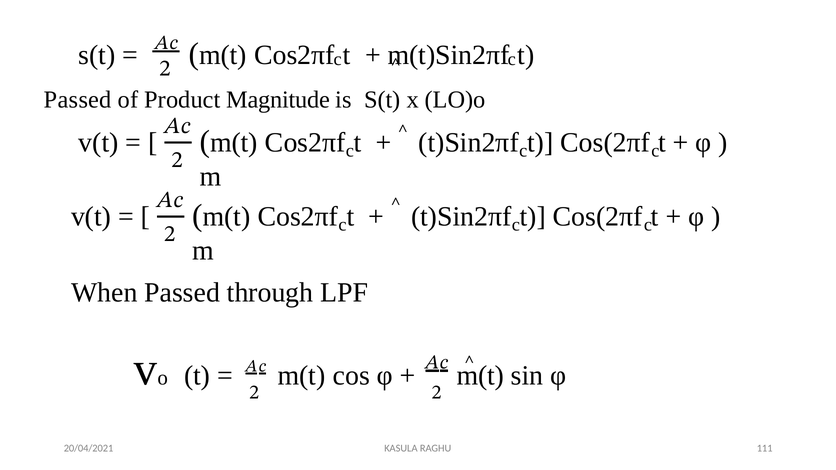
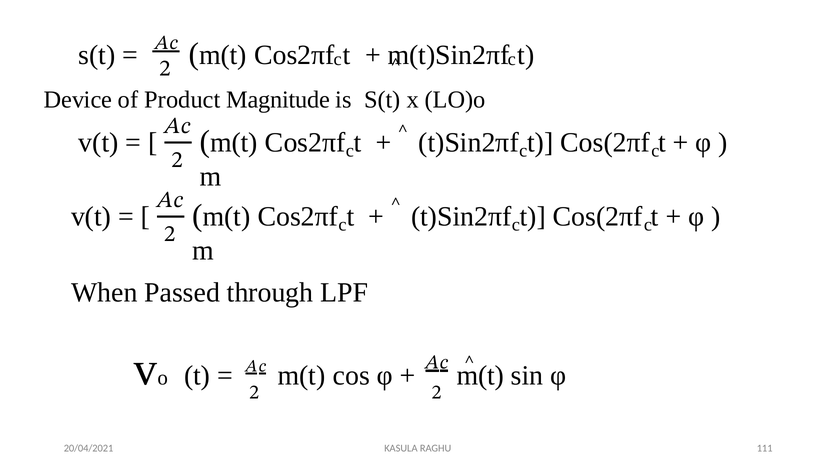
Passed at (78, 100): Passed -> Device
